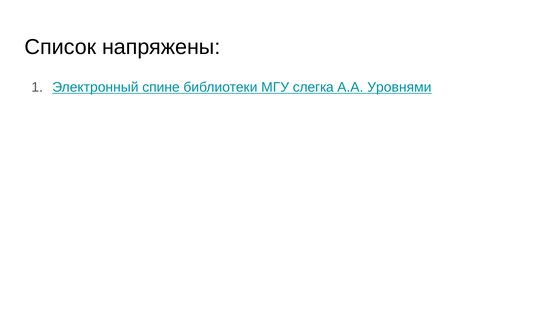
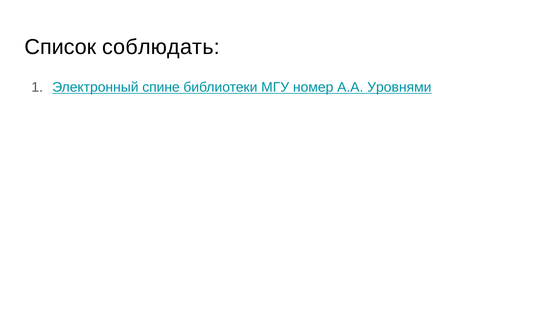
напряжены: напряжены -> соблюдать
слегка: слегка -> номер
